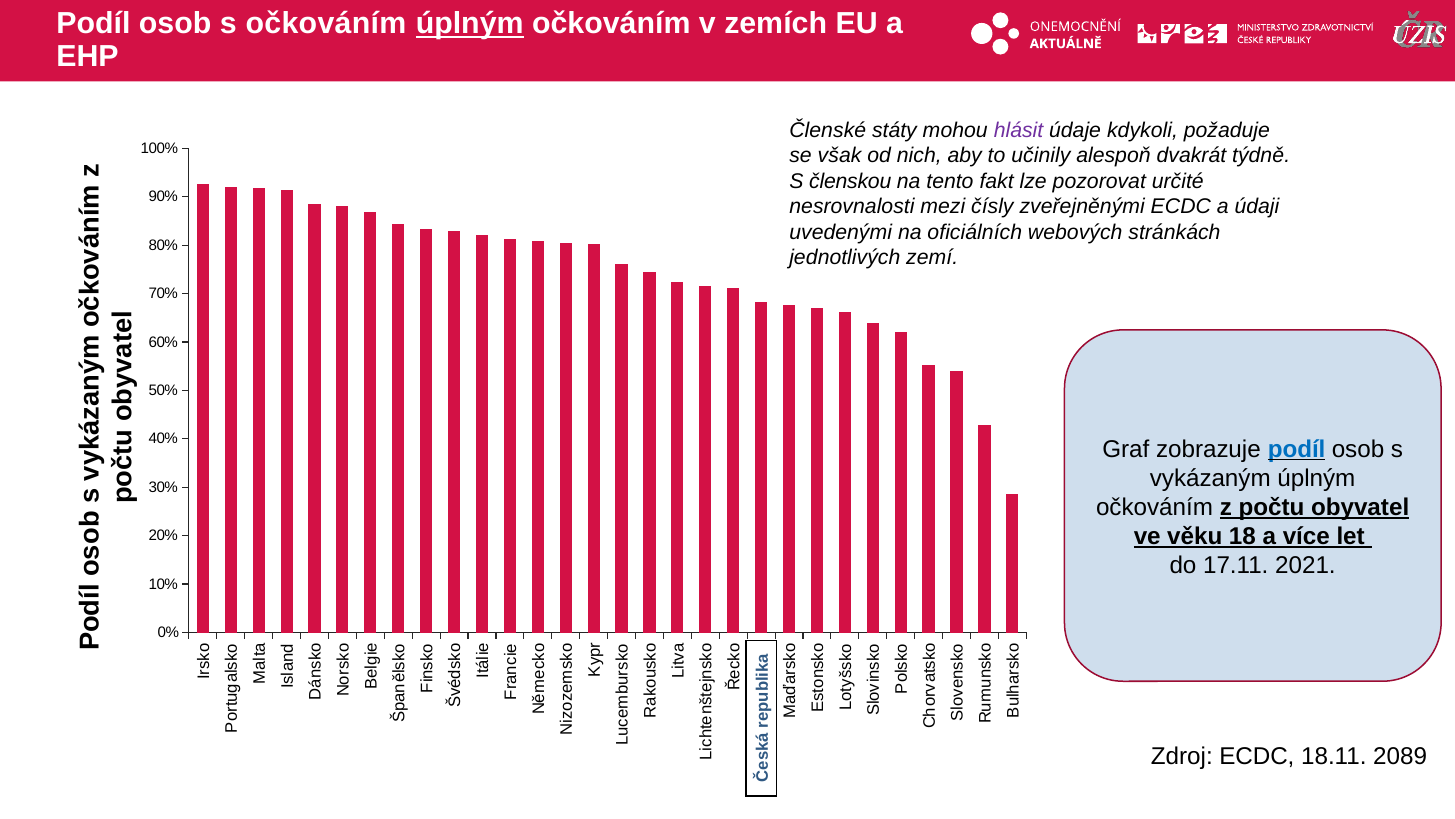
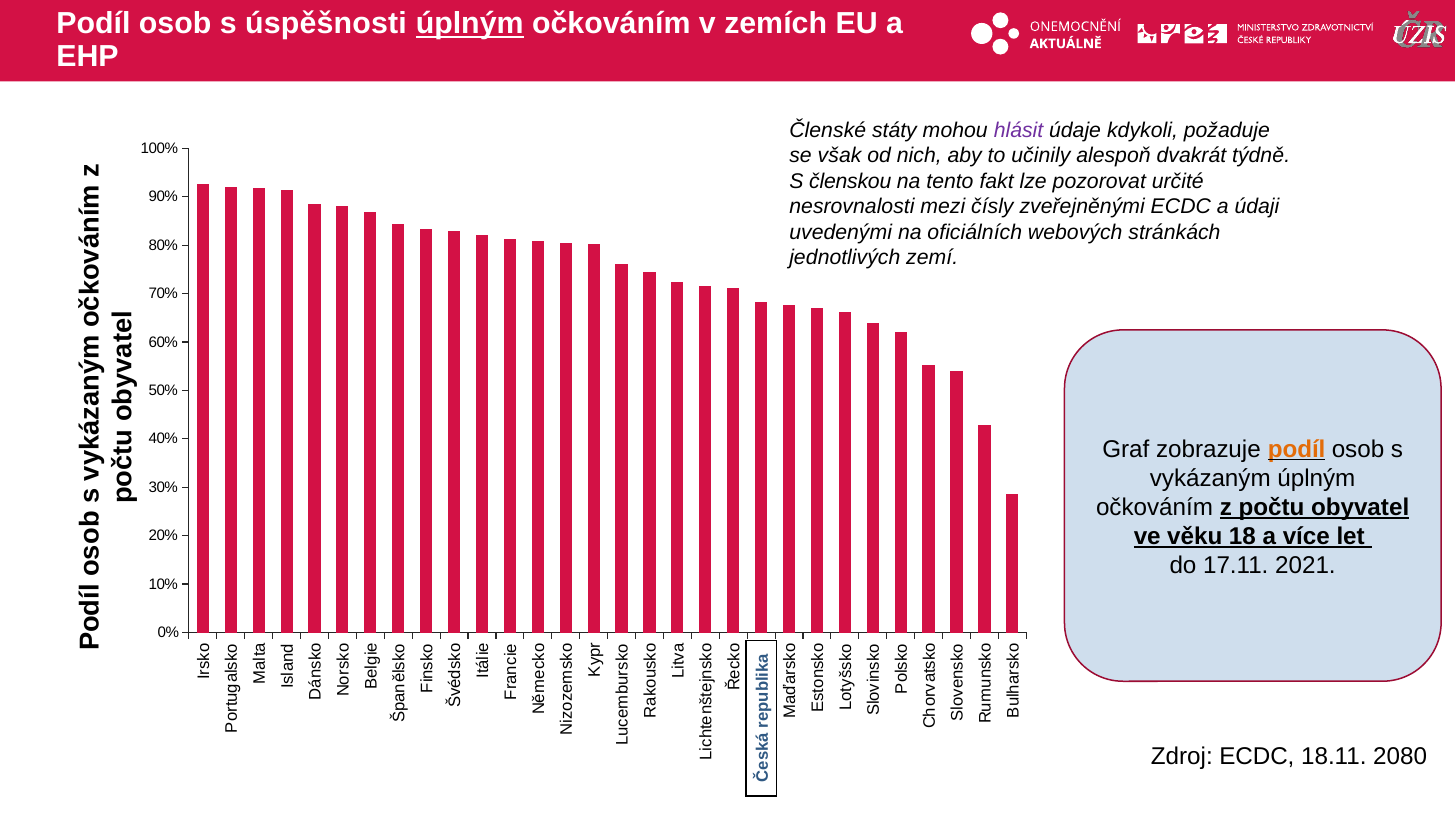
s očkováním: očkováním -> úspěšnosti
podíl at (1297, 449) colour: blue -> orange
2089: 2089 -> 2080
